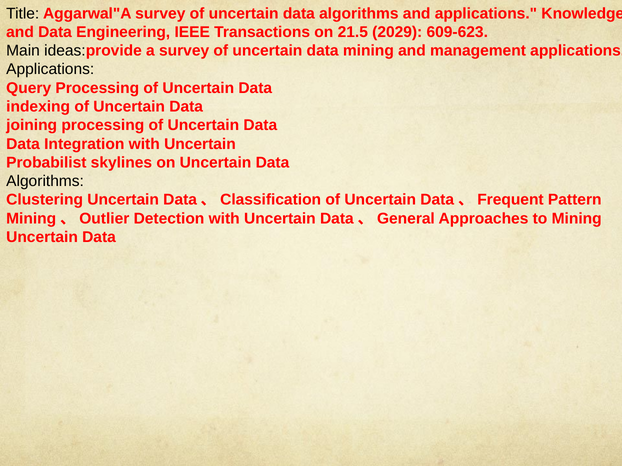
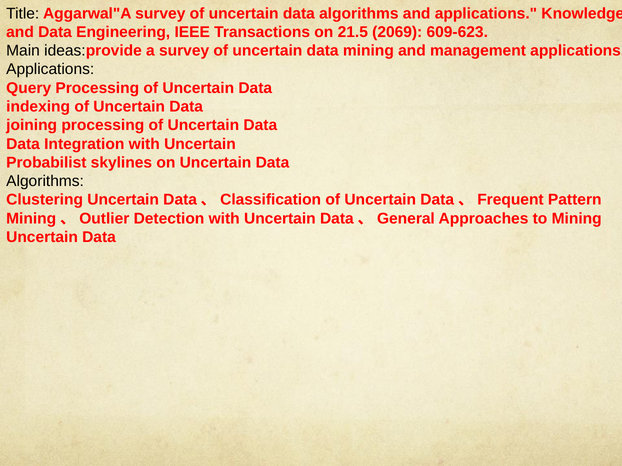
2029: 2029 -> 2069
